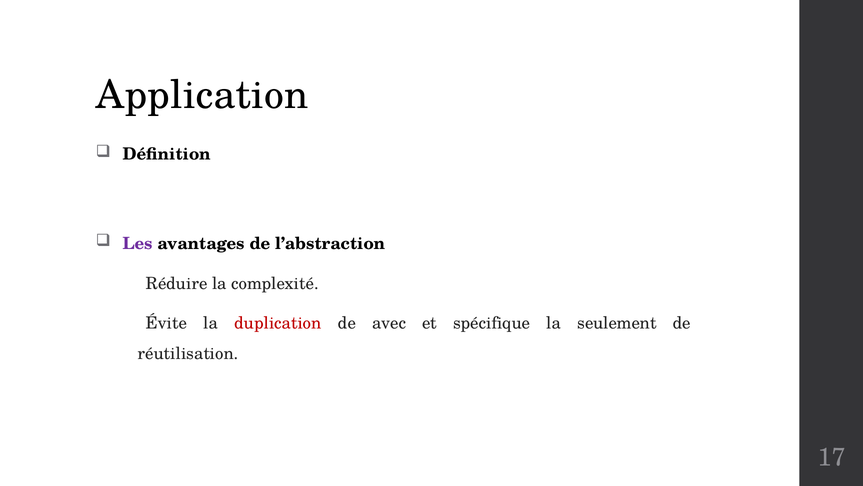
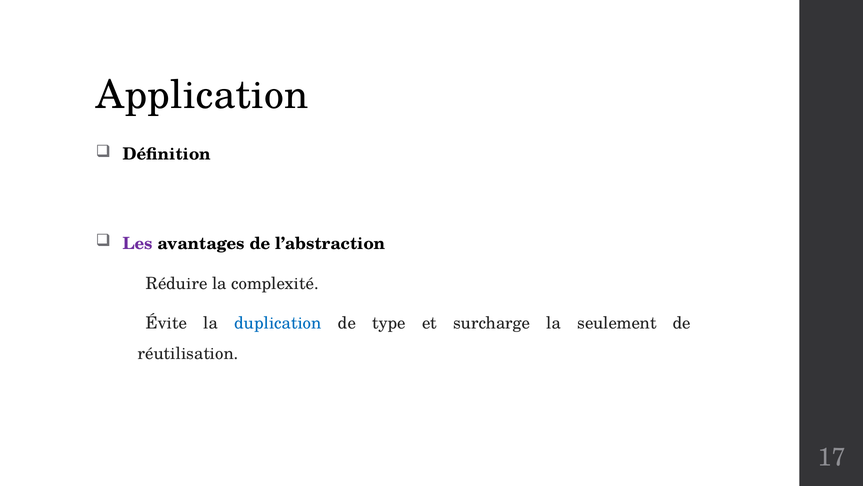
duplication colour: red -> blue
avec: avec -> type
spécifique: spécifique -> surcharge
